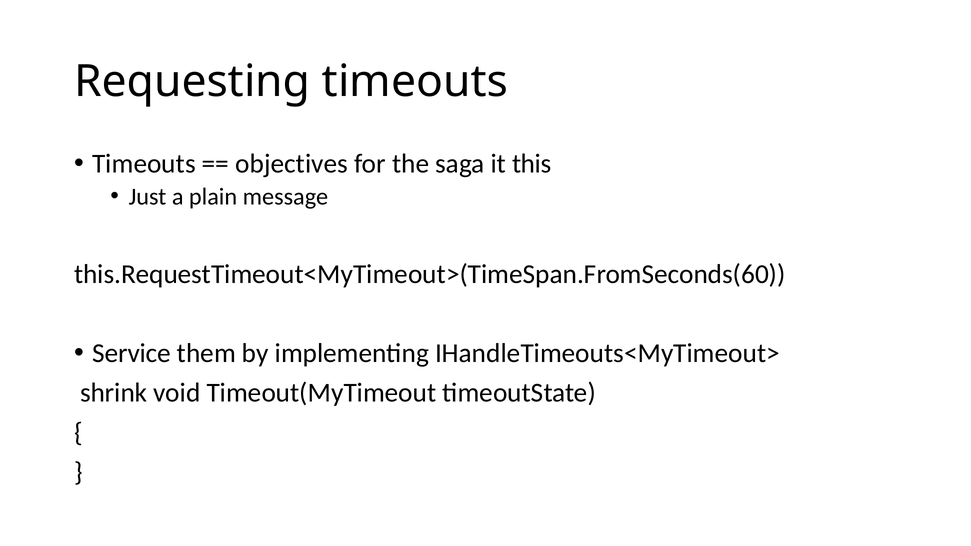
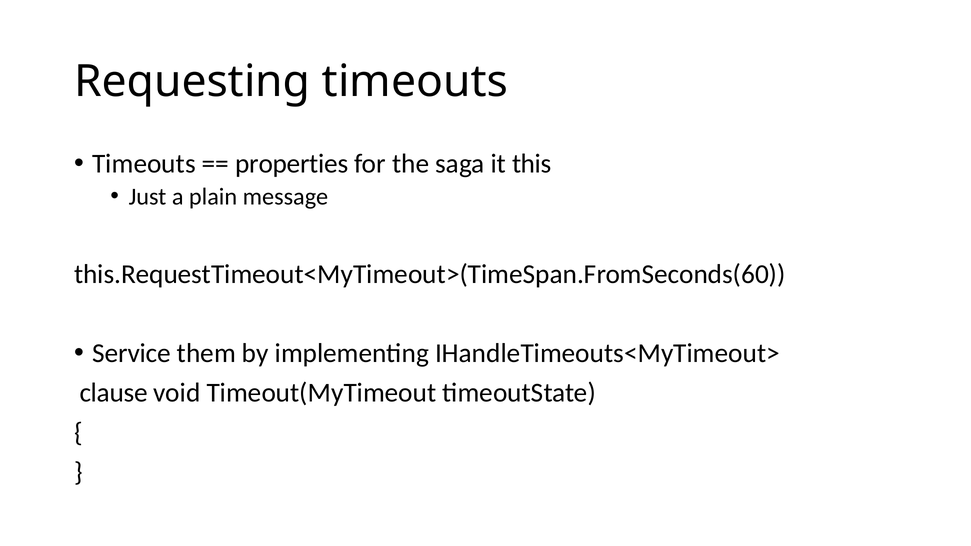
objectives: objectives -> properties
shrink: shrink -> clause
